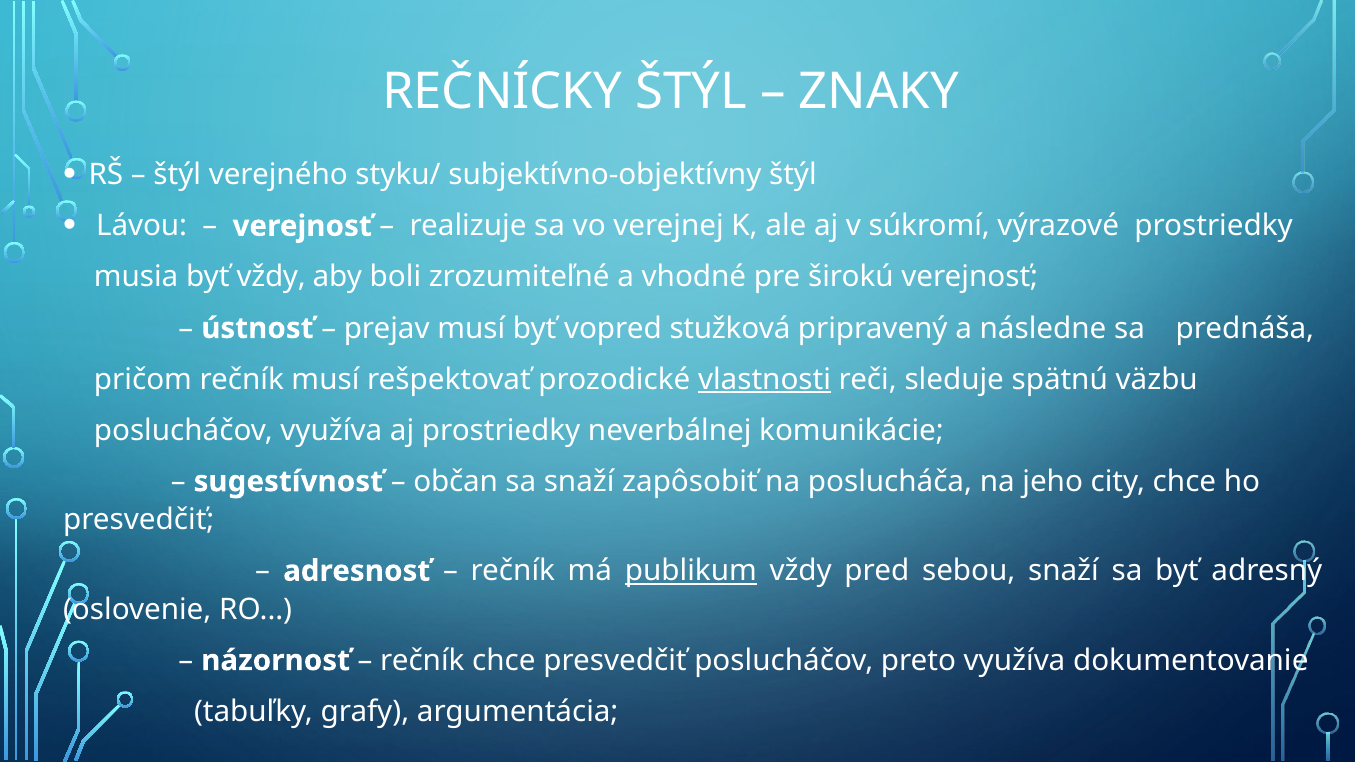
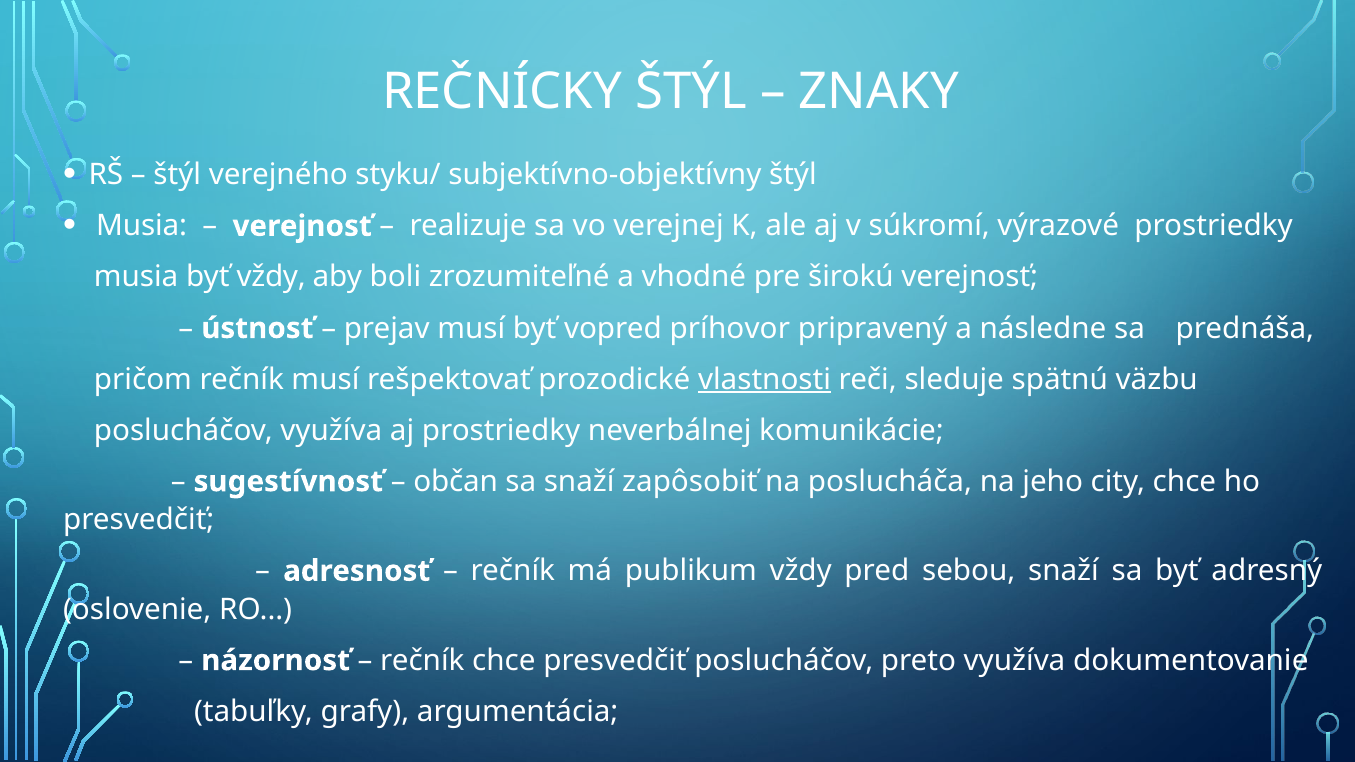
Lávou at (142, 226): Lávou -> Musia
stužková: stužková -> príhovor
publikum underline: present -> none
